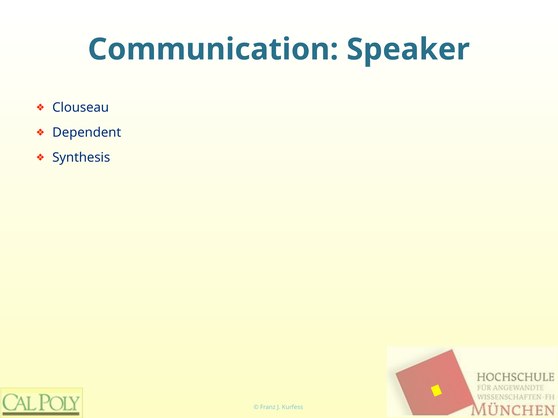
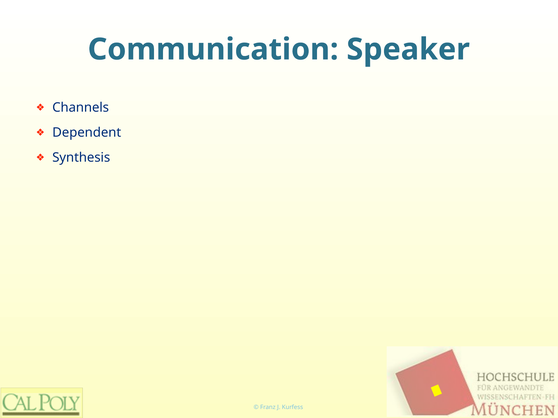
Clouseau: Clouseau -> Channels
